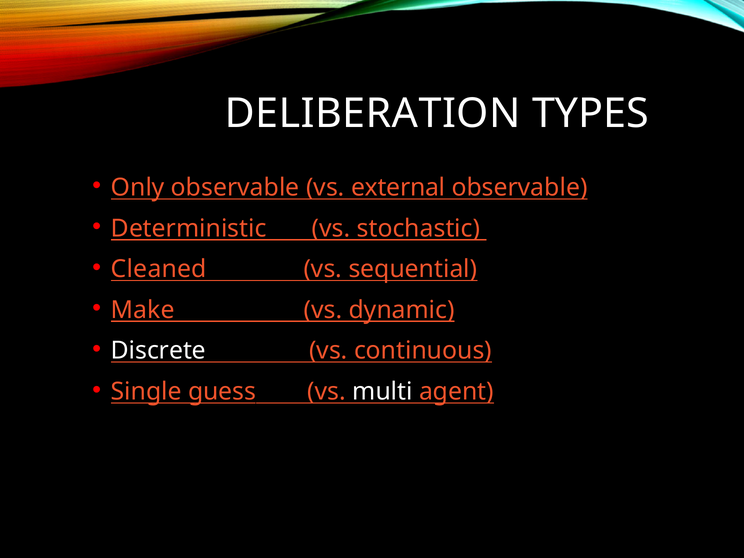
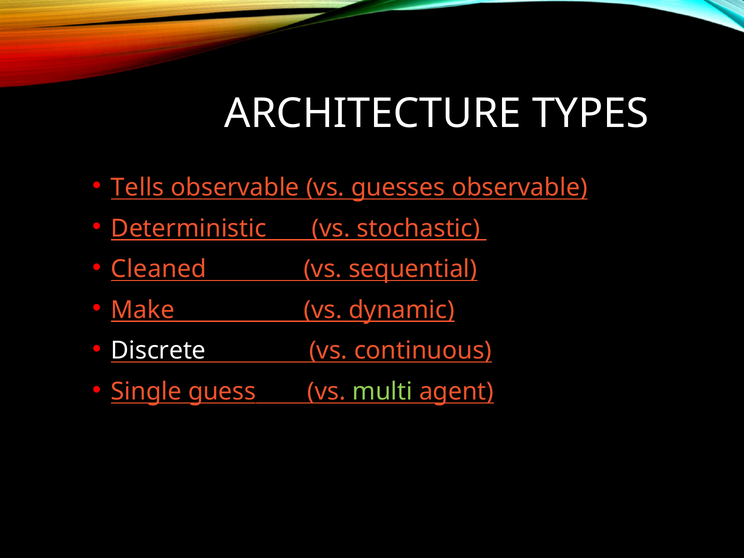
DELIBERATION: DELIBERATION -> ARCHITECTURE
Only: Only -> Tells
external: external -> guesses
multi colour: white -> light green
